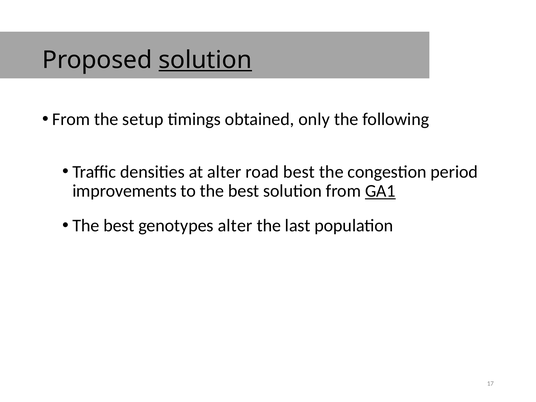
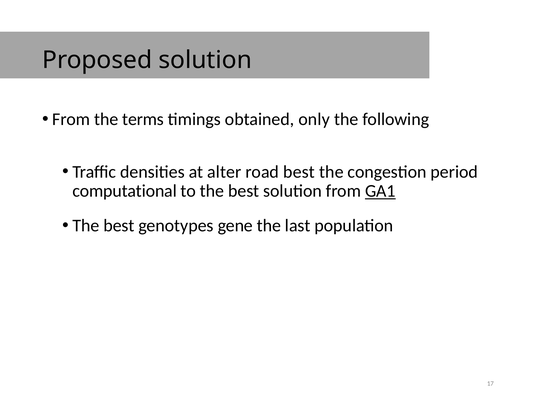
solution at (205, 60) underline: present -> none
setup: setup -> terms
improvements: improvements -> computational
genotypes alter: alter -> gene
